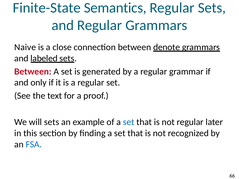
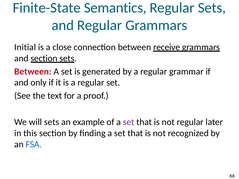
Naive: Naive -> Initial
denote: denote -> receive
and labeled: labeled -> section
set at (129, 122) colour: blue -> purple
